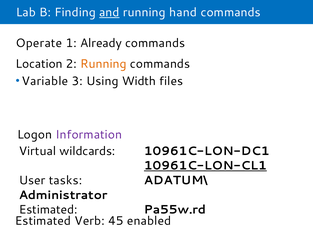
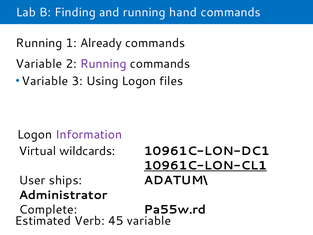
and underline: present -> none
Operate at (39, 43): Operate -> Running
Location at (39, 64): Location -> Variable
Running at (103, 64) colour: orange -> purple
Using Width: Width -> Logon
tasks: tasks -> ships
Estimated at (48, 209): Estimated -> Complete
45 enabled: enabled -> variable
